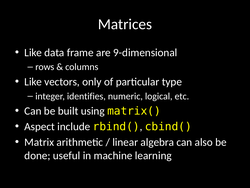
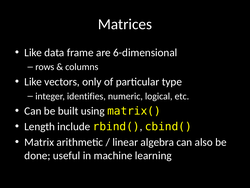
9-dimensional: 9-dimensional -> 6-dimensional
Aspect: Aspect -> Length
